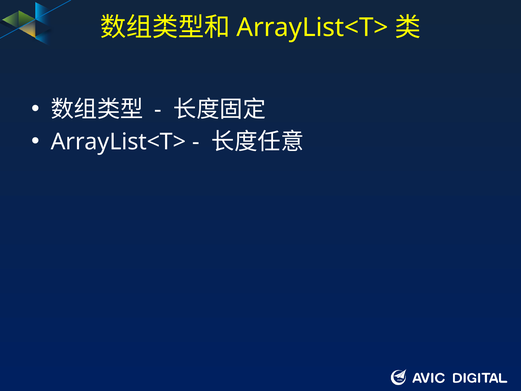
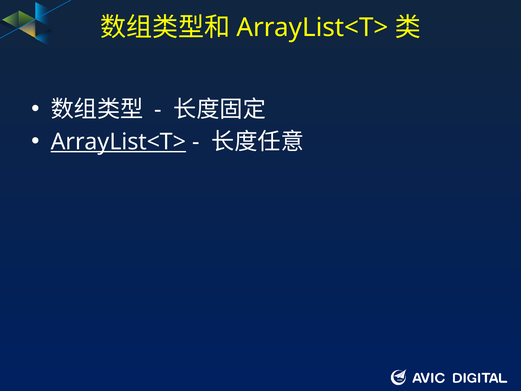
ArrayList<T> at (118, 142) underline: none -> present
